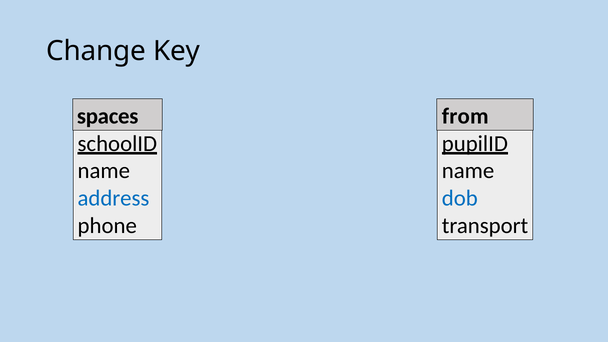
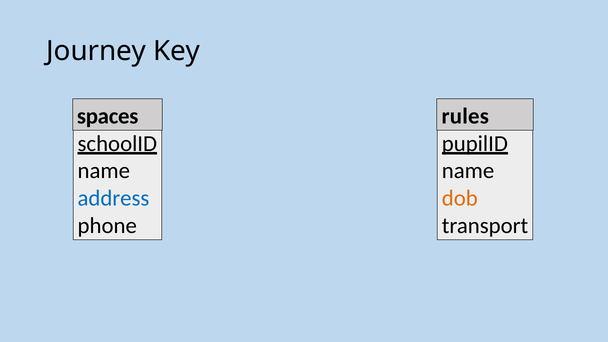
Change: Change -> Journey
from: from -> rules
dob colour: blue -> orange
